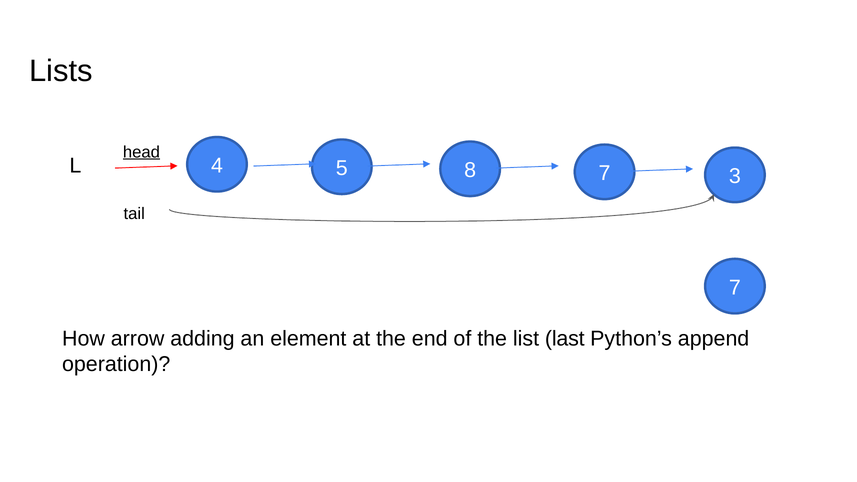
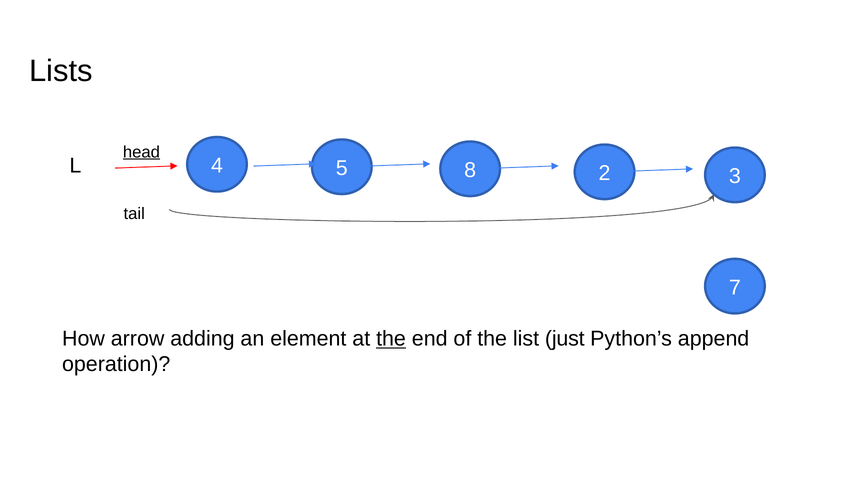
8 7: 7 -> 2
the at (391, 339) underline: none -> present
last: last -> just
